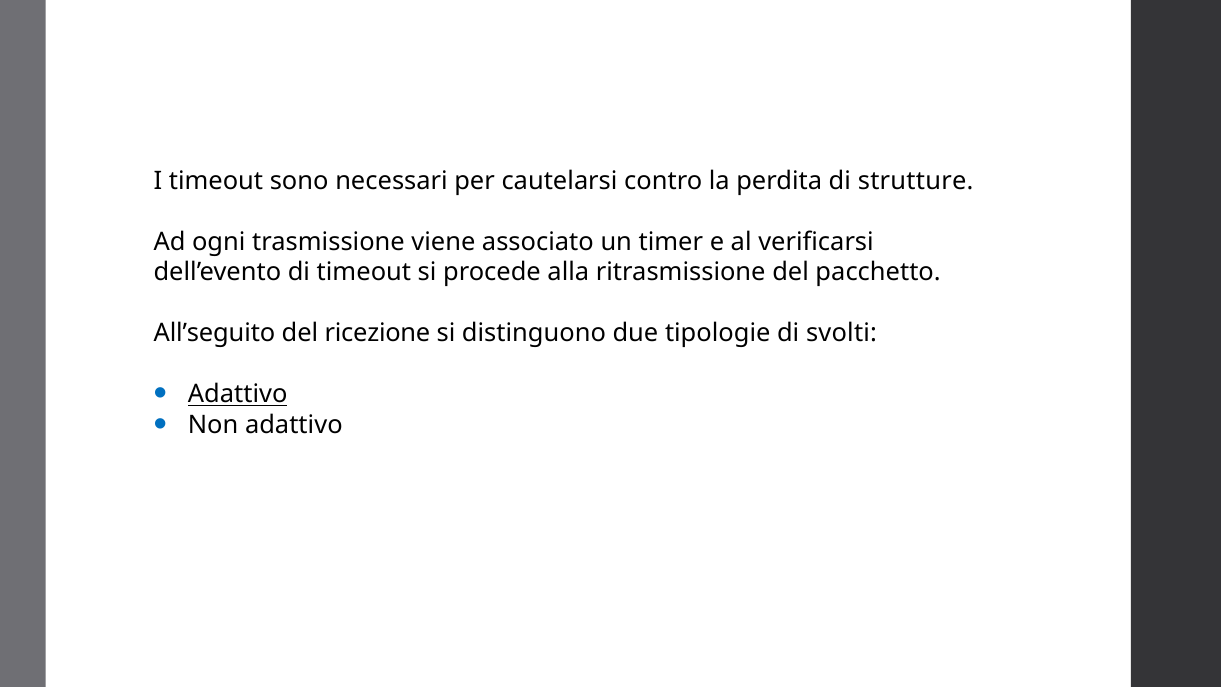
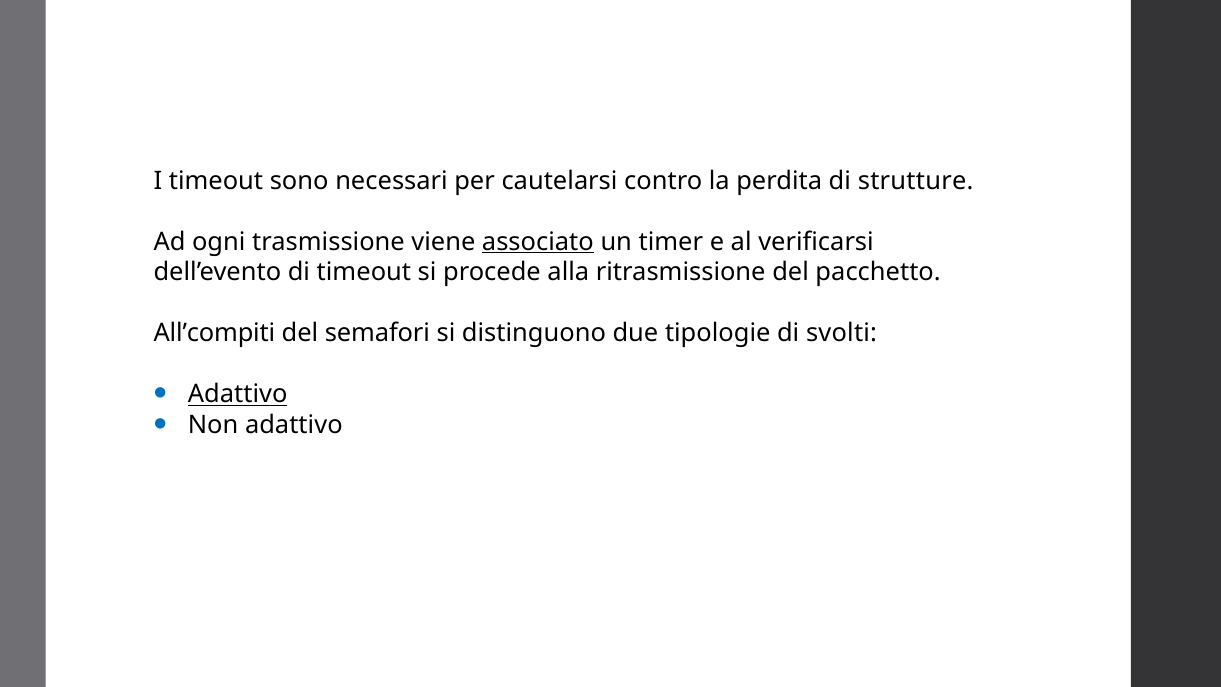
associato underline: none -> present
All’seguito: All’seguito -> All’compiti
ricezione: ricezione -> semafori
